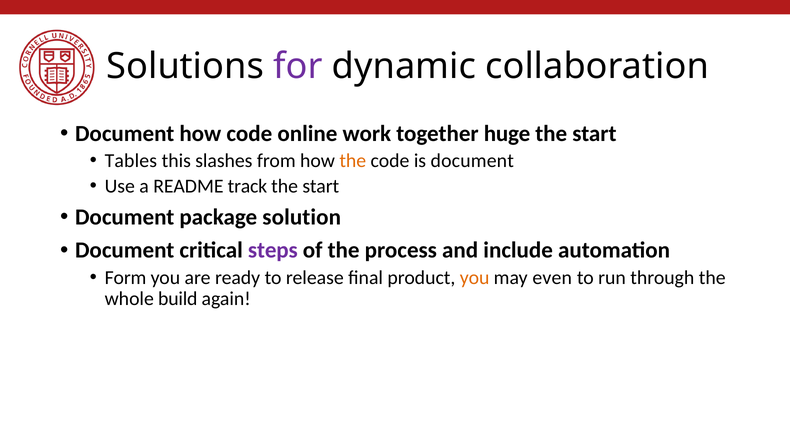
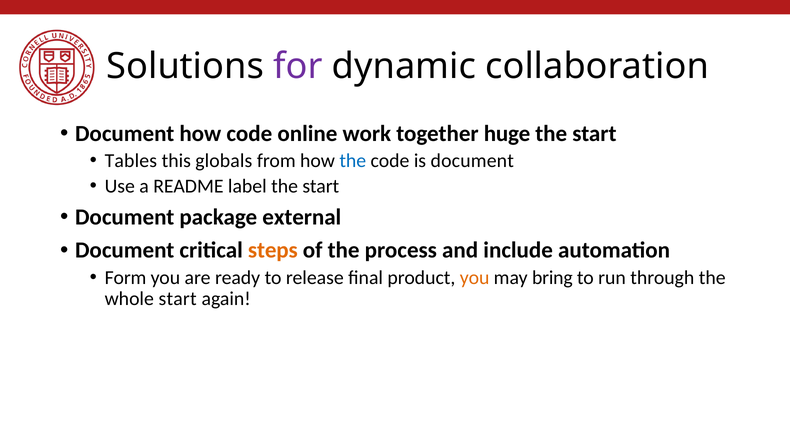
slashes: slashes -> globals
the at (353, 161) colour: orange -> blue
track: track -> label
solution: solution -> external
steps colour: purple -> orange
even: even -> bring
whole build: build -> start
